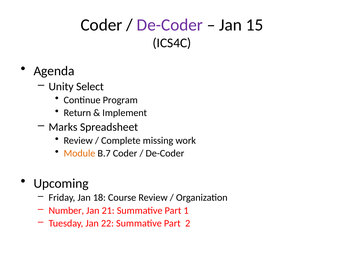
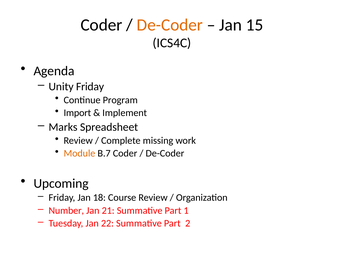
De-Coder at (170, 25) colour: purple -> orange
Unity Select: Select -> Friday
Return: Return -> Import
